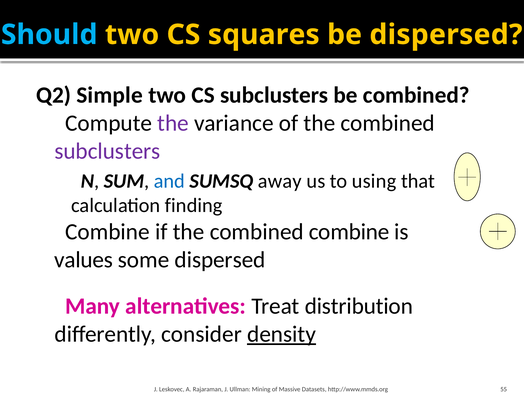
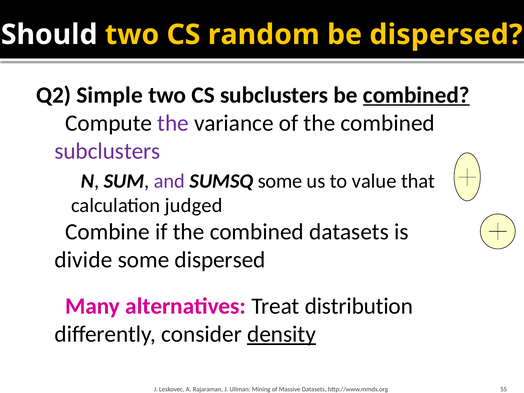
Should colour: light blue -> white
squares: squares -> random
combined at (416, 95) underline: none -> present
and colour: blue -> purple
SUMSQ away: away -> some
using: using -> value
finding: finding -> judged
combined combine: combine -> datasets
values: values -> divide
